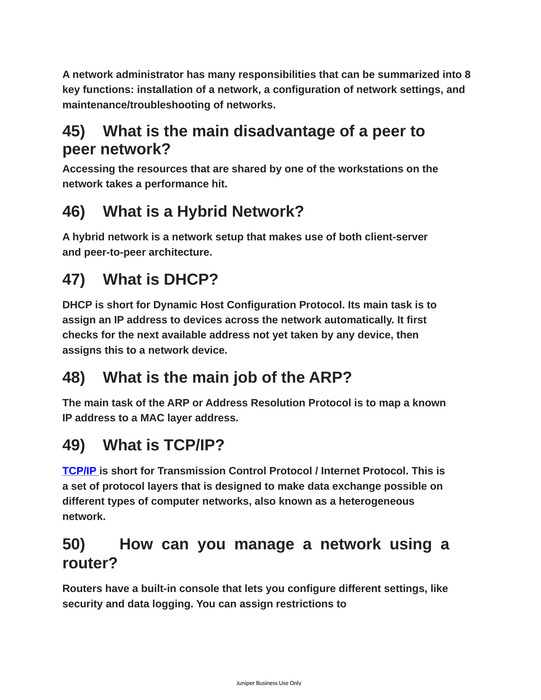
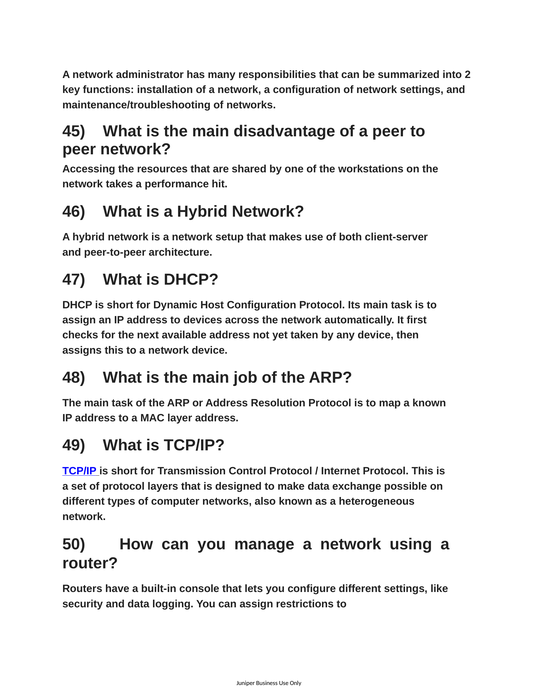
8: 8 -> 2
